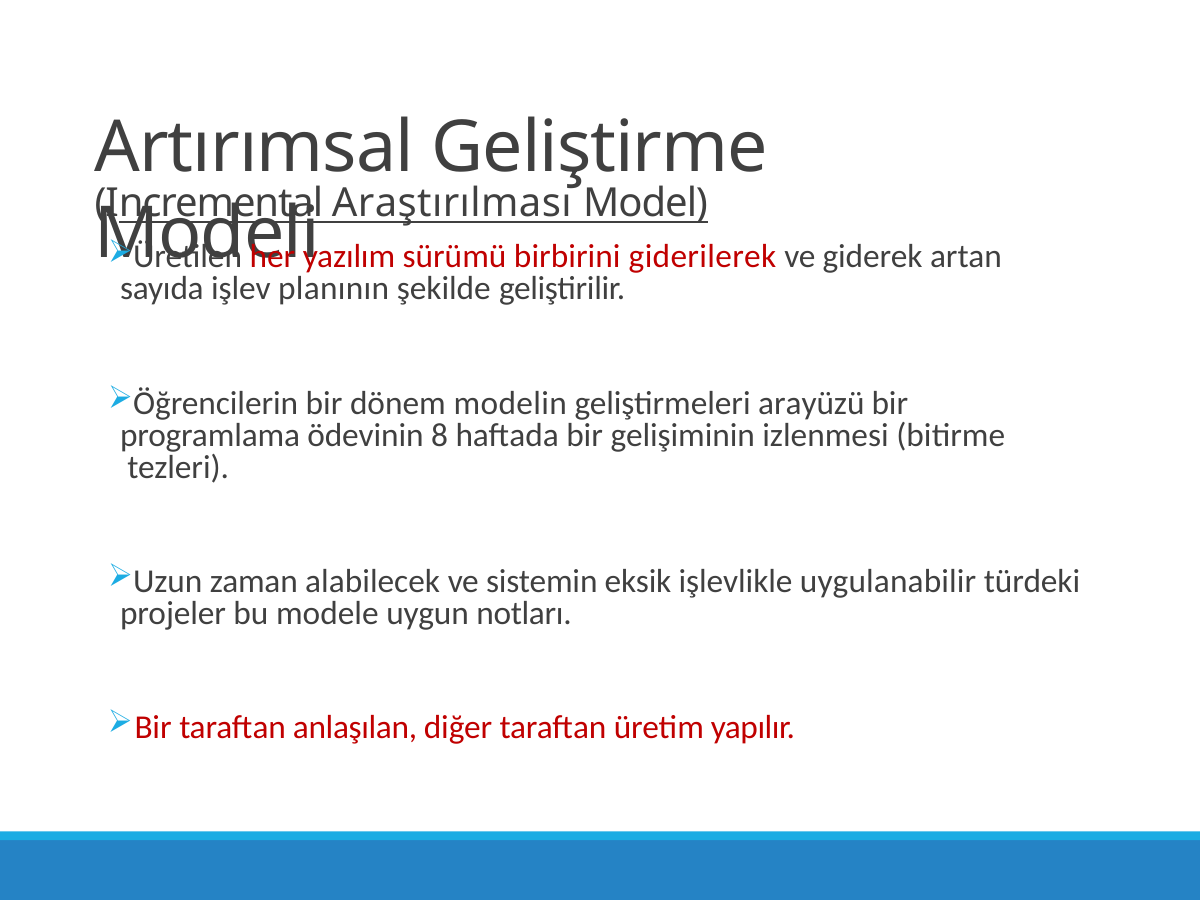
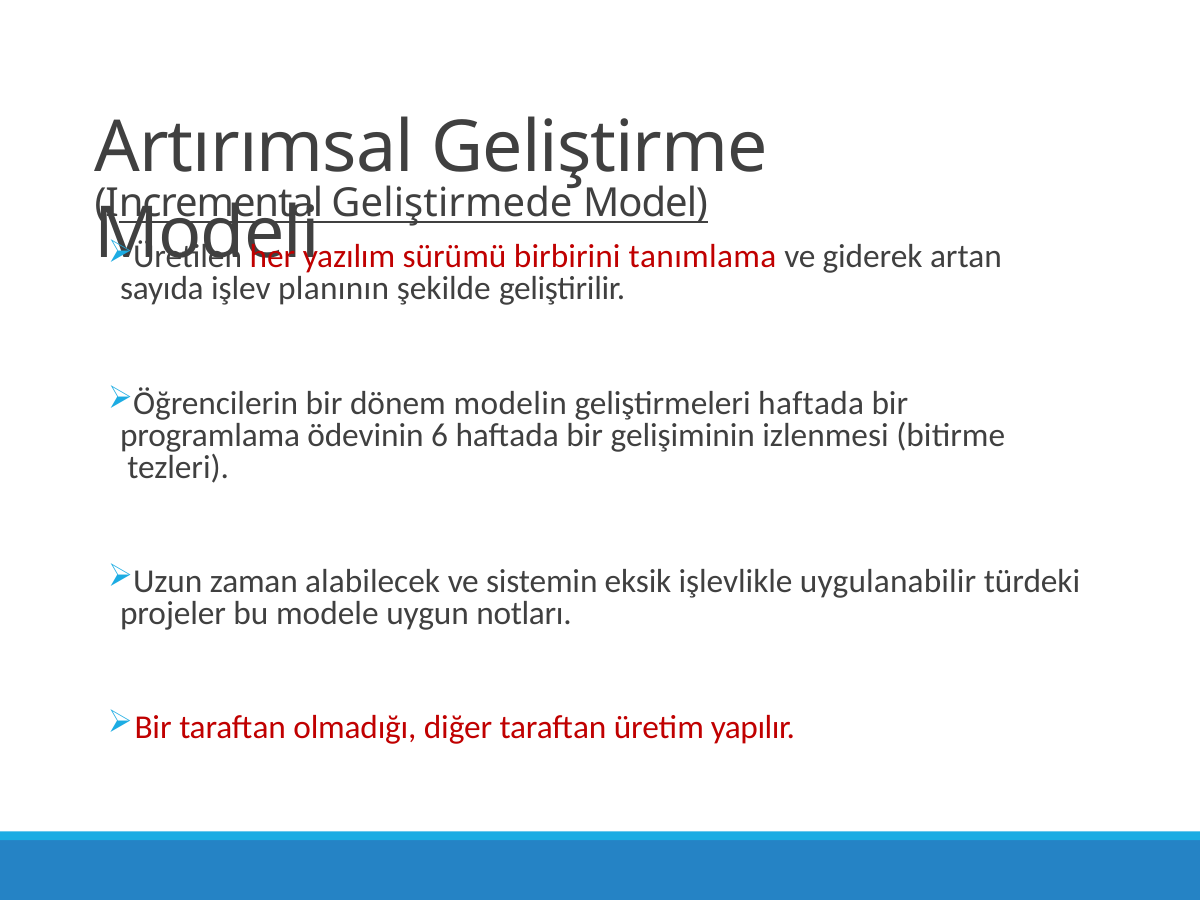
Araştırılması: Araştırılması -> Geliştirmede
giderilerek: giderilerek -> tanımlama
geliştirmeleri arayüzü: arayüzü -> haftada
8: 8 -> 6
anlaşılan: anlaşılan -> olmadığı
